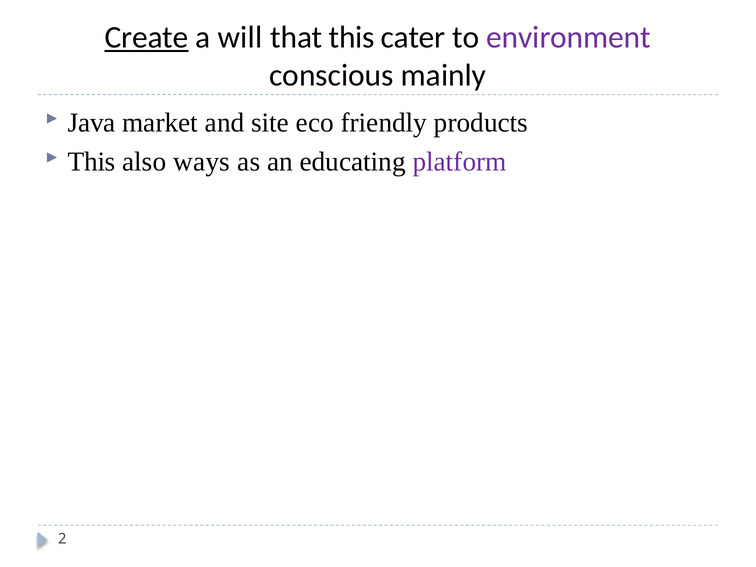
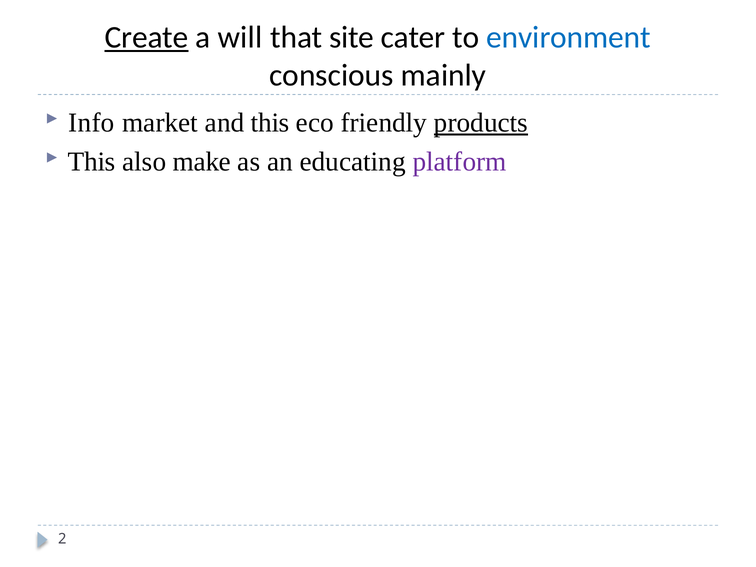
that this: this -> site
environment colour: purple -> blue
Java: Java -> Info
and site: site -> this
products underline: none -> present
ways: ways -> make
